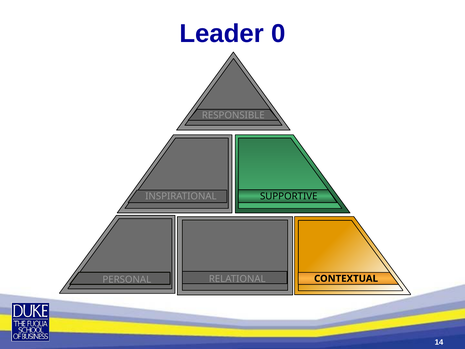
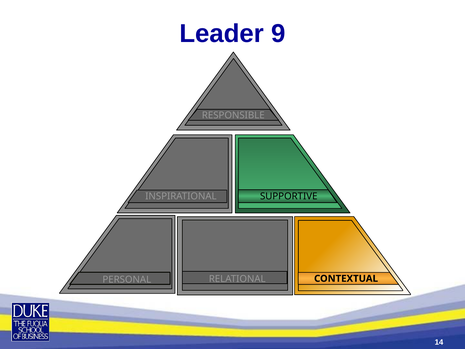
0: 0 -> 9
